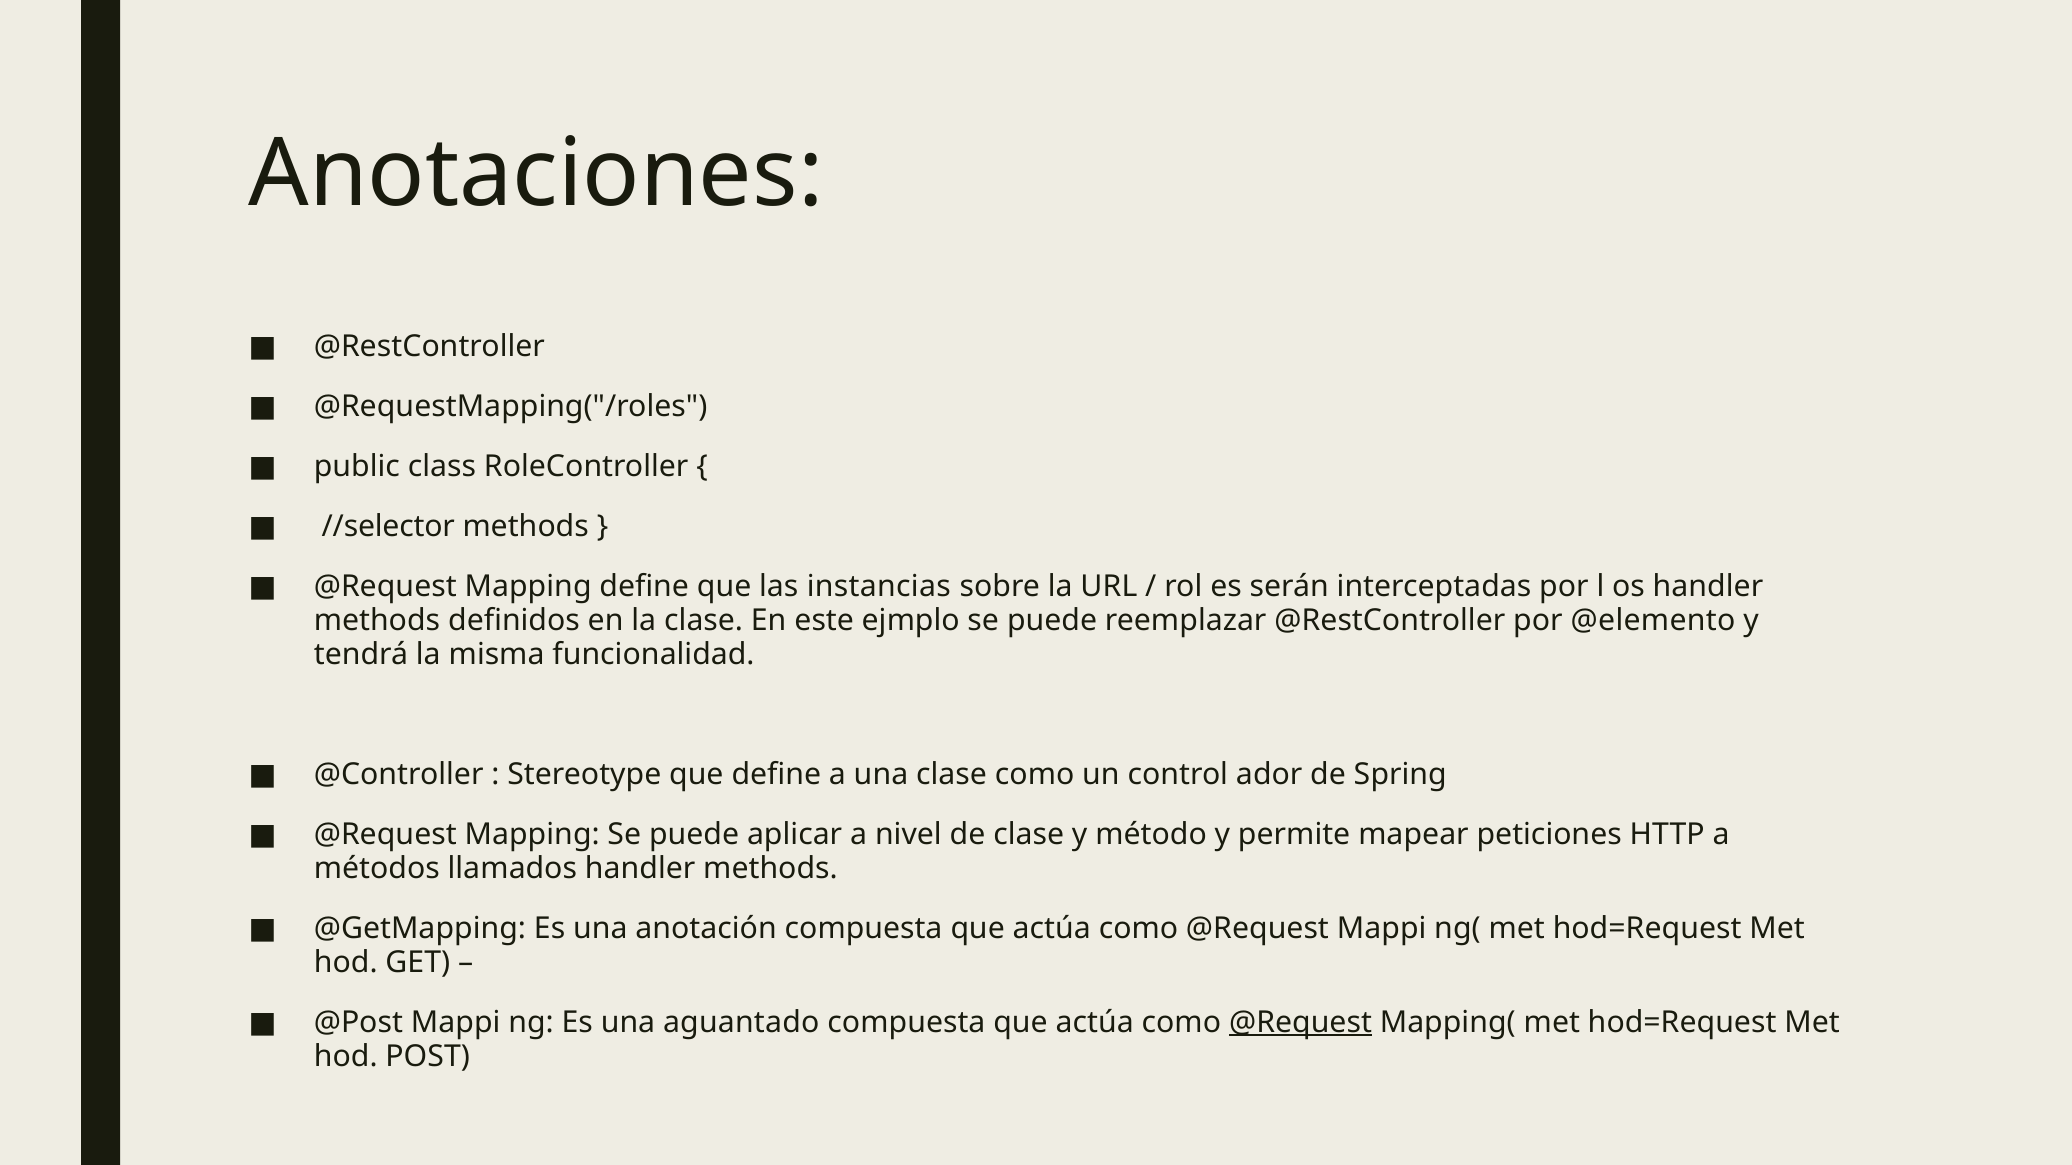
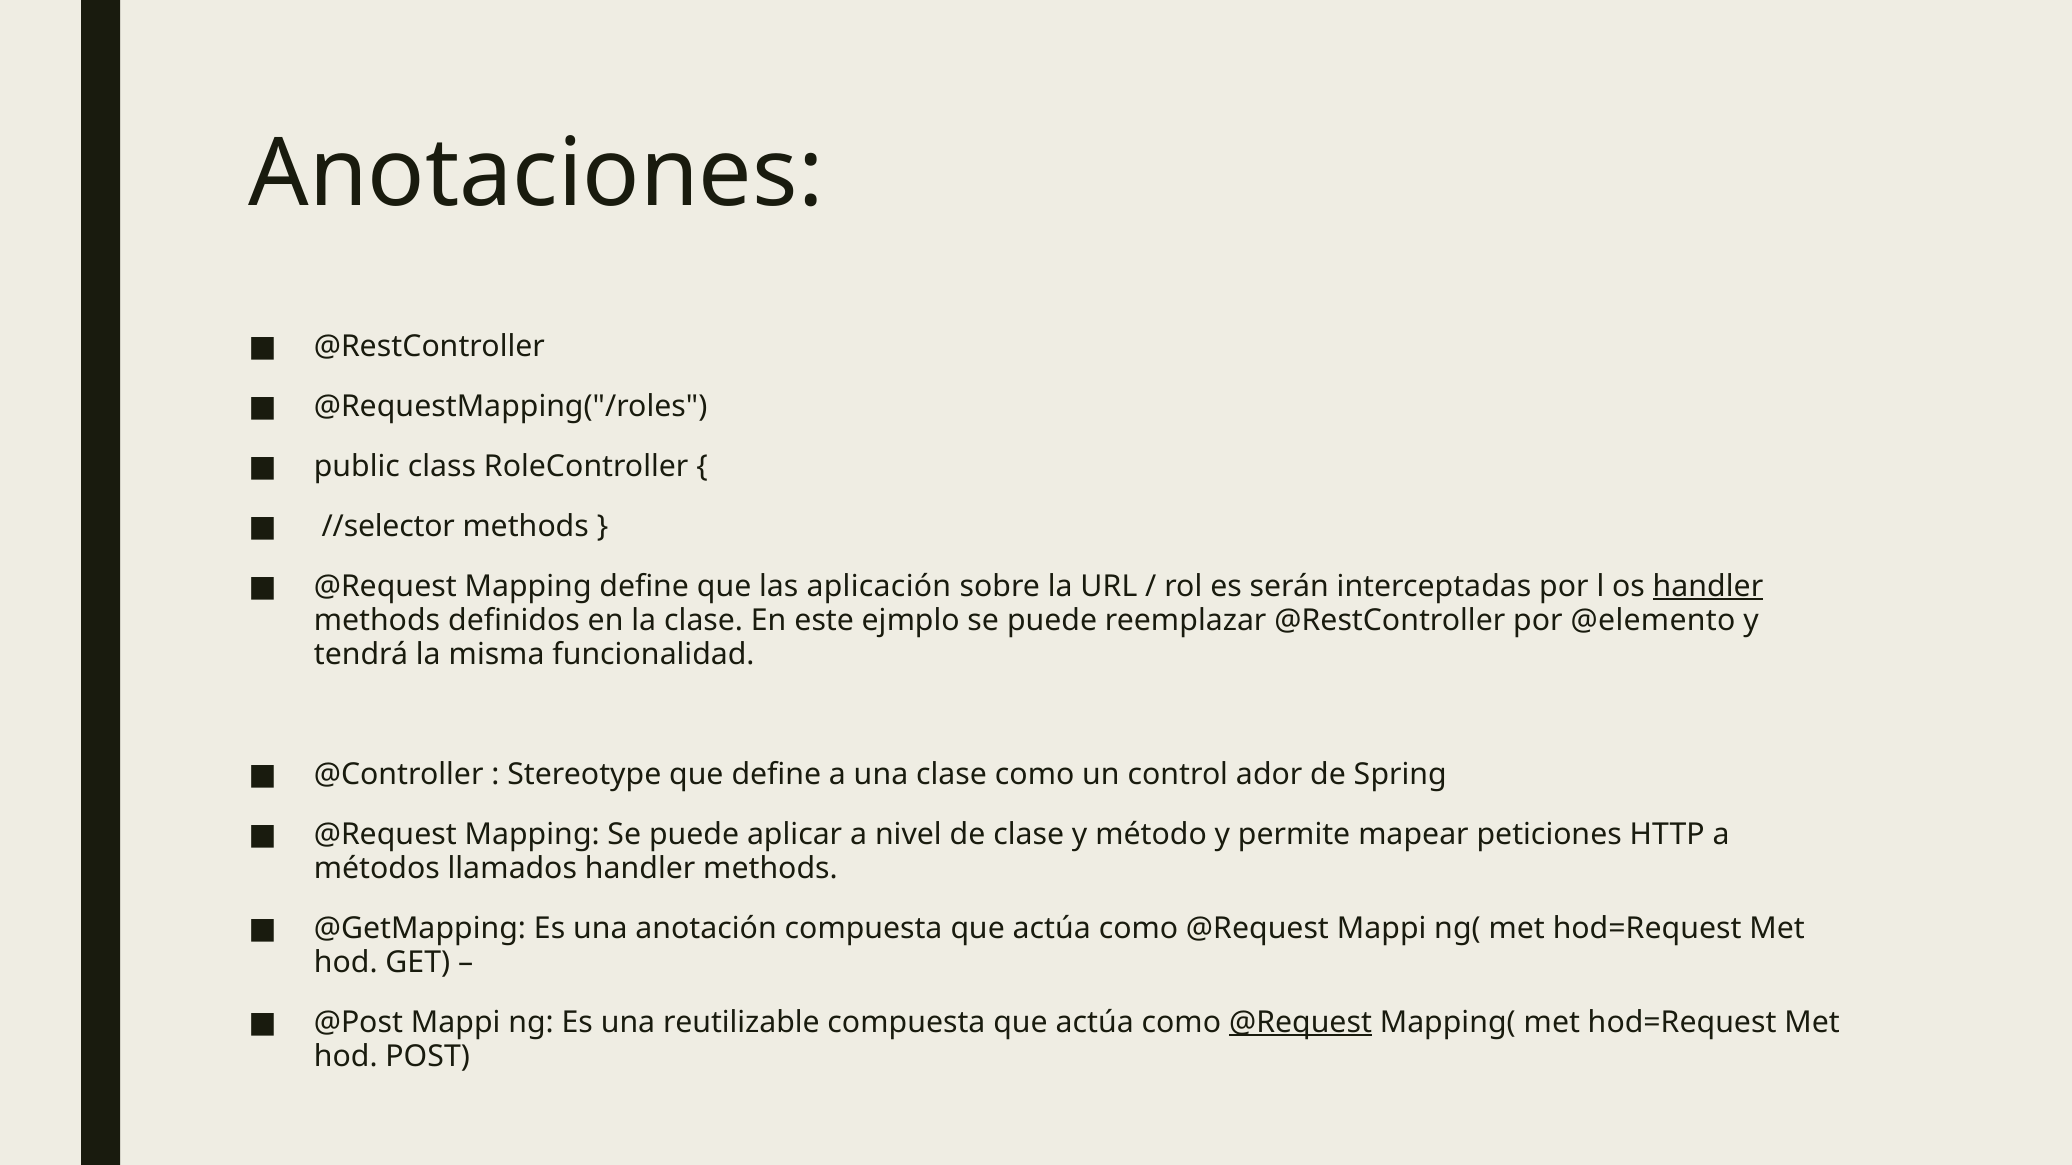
instancias: instancias -> aplicación
handler at (1708, 586) underline: none -> present
aguantado: aguantado -> reutilizable
